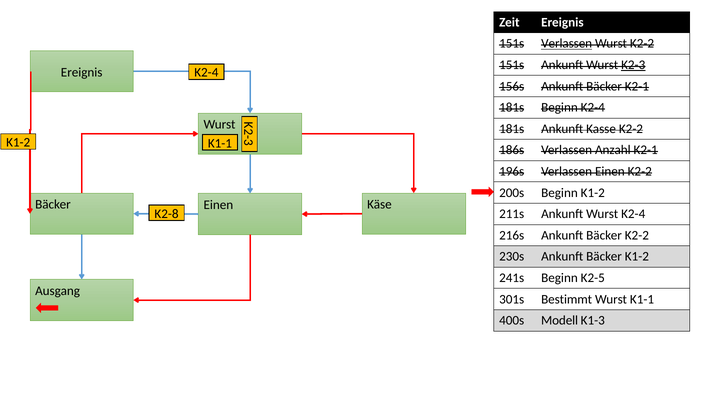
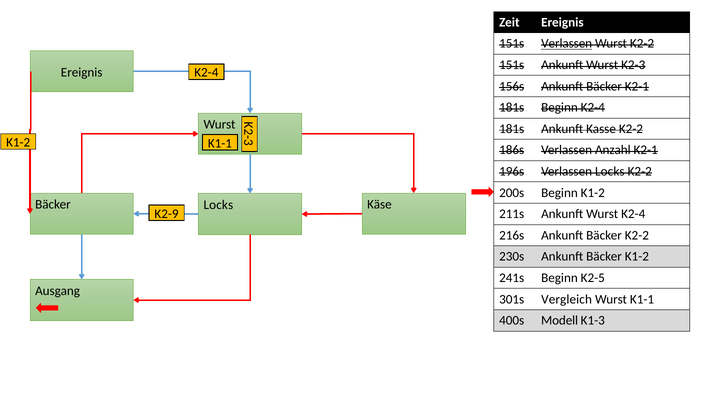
K2-3 underline: present -> none
Verlassen Einen: Einen -> Locks
Einen at (218, 205): Einen -> Locks
K2-8: K2-8 -> K2-9
Bestimmt: Bestimmt -> Vergleich
